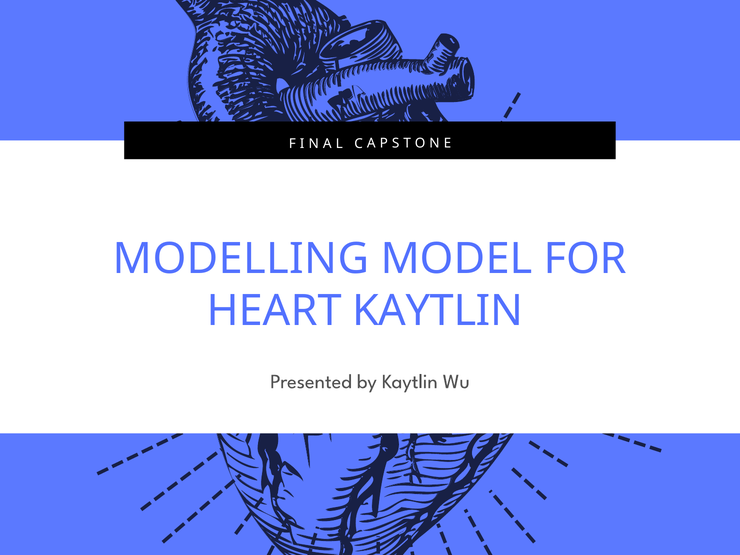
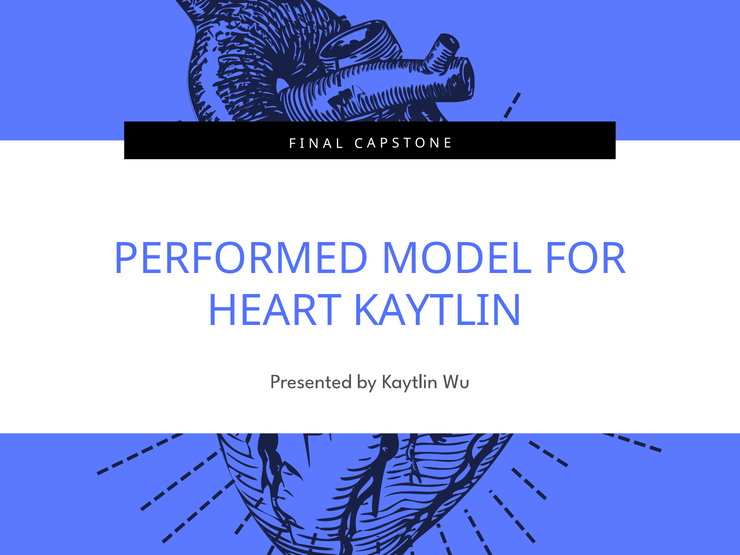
MODELLING: MODELLING -> PERFORMED
